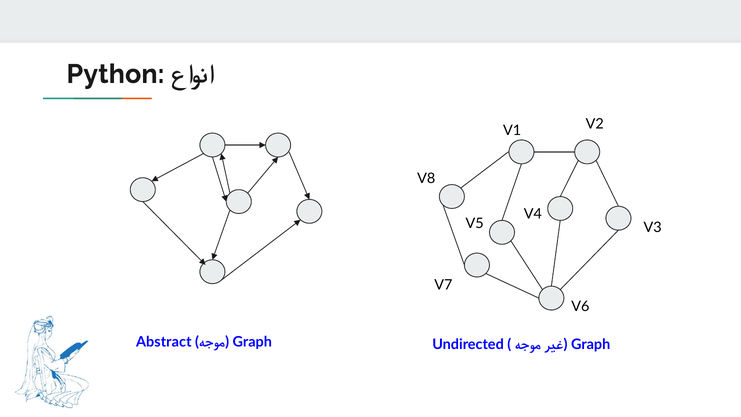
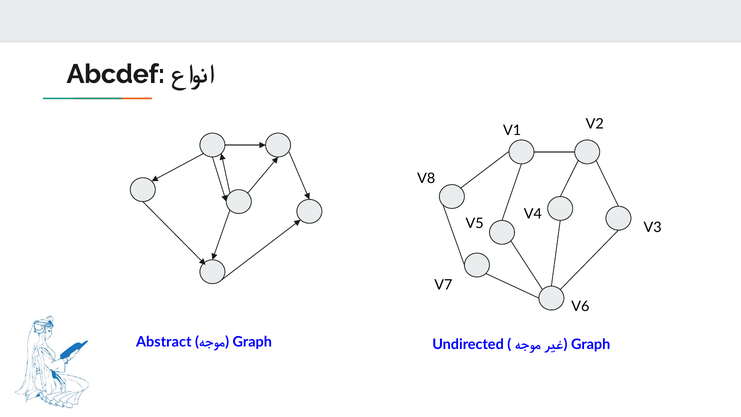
Python: Python -> Abcdef
